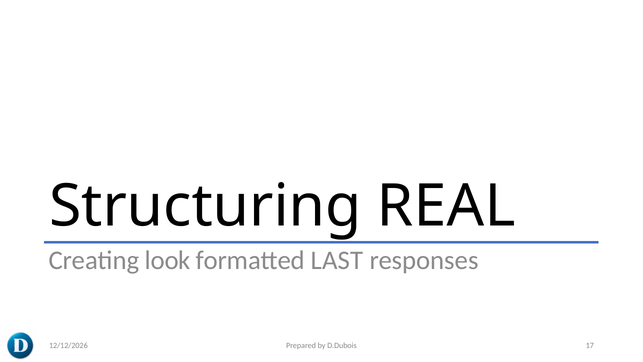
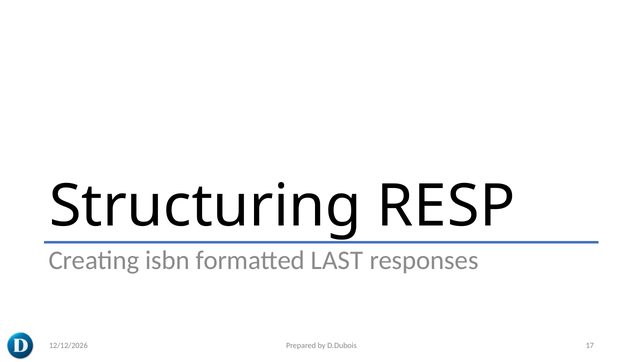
REAL: REAL -> RESP
look: look -> isbn
